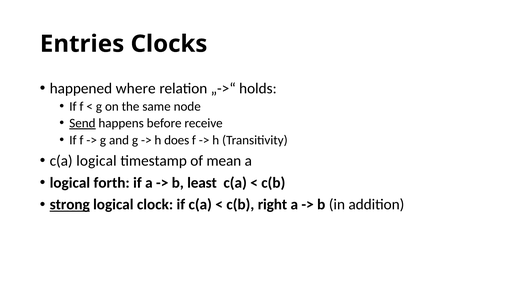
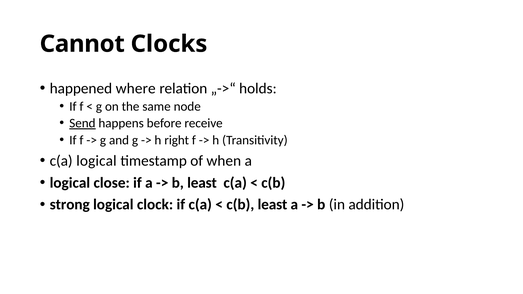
Entries: Entries -> Cannot
does: does -> right
mean: mean -> when
forth: forth -> close
strong underline: present -> none
c(b right: right -> least
